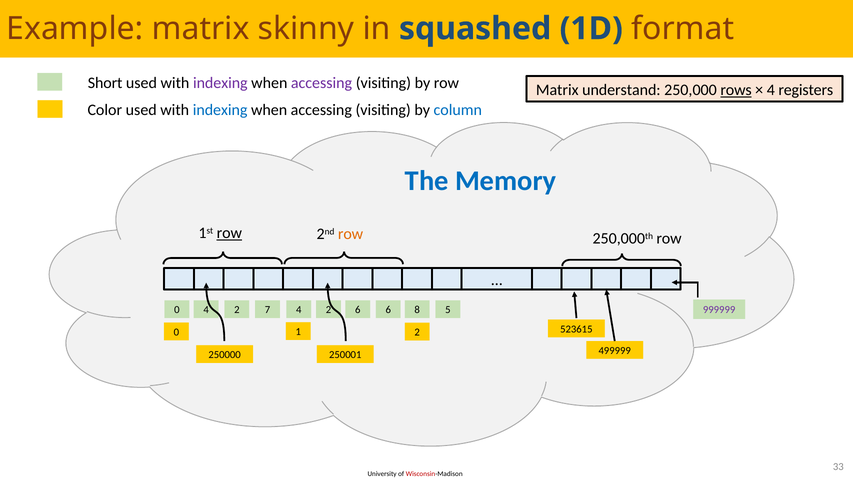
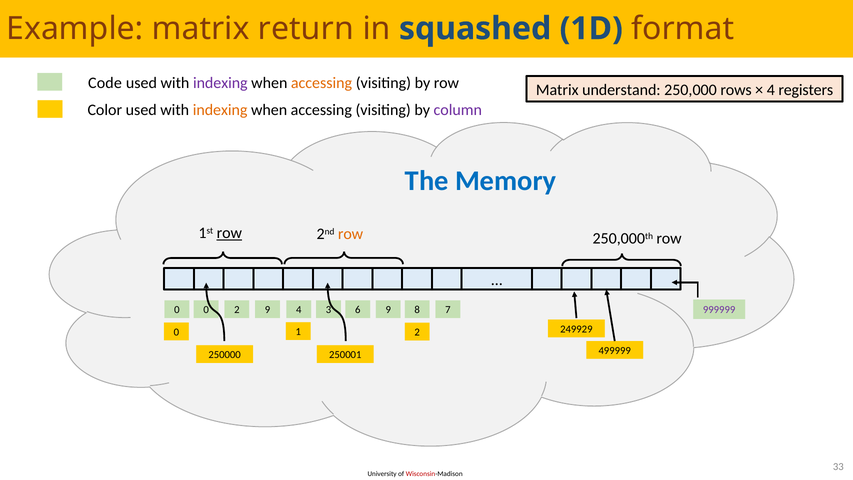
skinny: skinny -> return
Short: Short -> Code
accessing at (322, 83) colour: purple -> orange
rows underline: present -> none
indexing at (220, 110) colour: blue -> orange
column colour: blue -> purple
0 4: 4 -> 0
2 7: 7 -> 9
2 at (328, 310): 2 -> 3
6 6: 6 -> 9
5: 5 -> 7
523615: 523615 -> 249929
